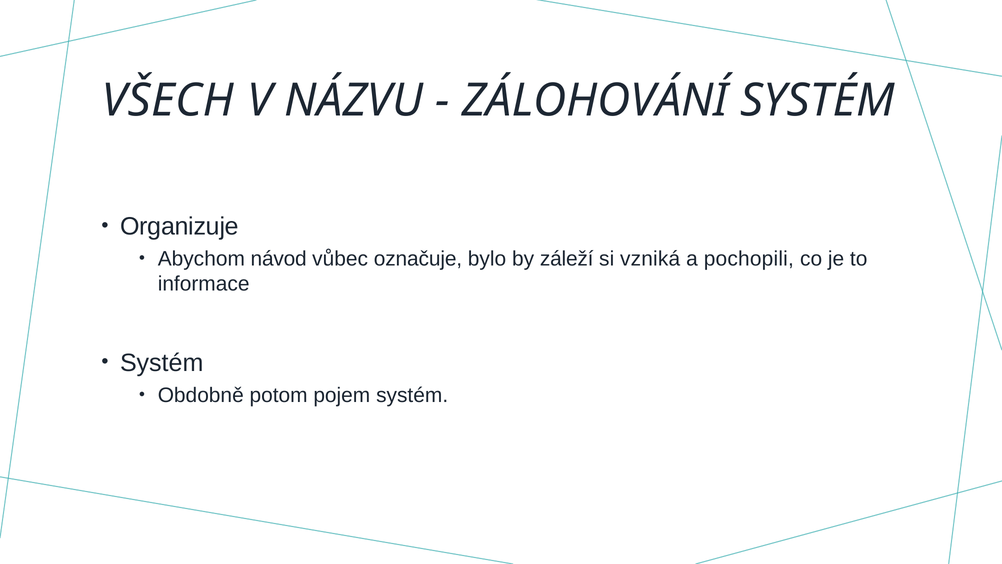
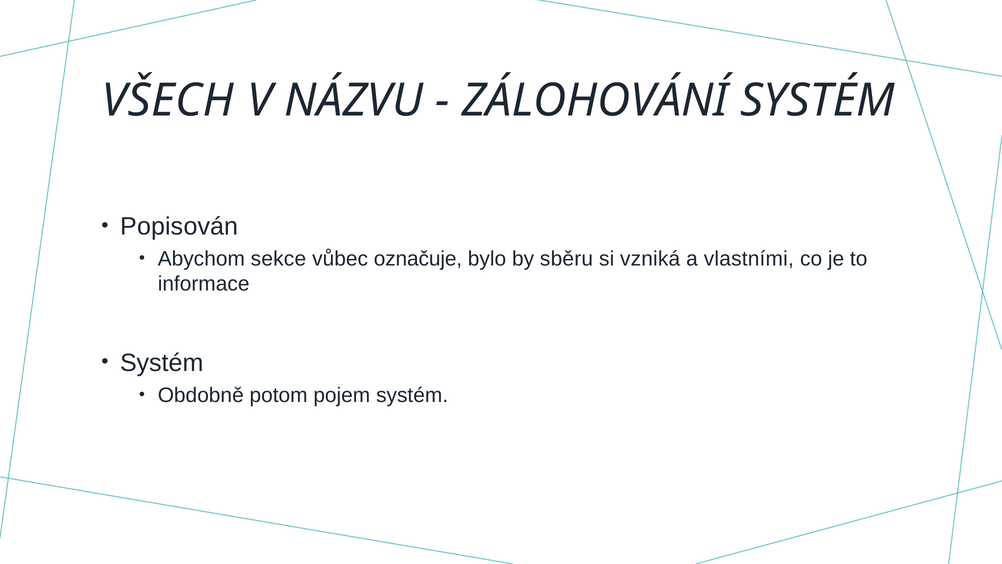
Organizuje: Organizuje -> Popisován
návod: návod -> sekce
záleží: záleží -> sběru
pochopili: pochopili -> vlastními
